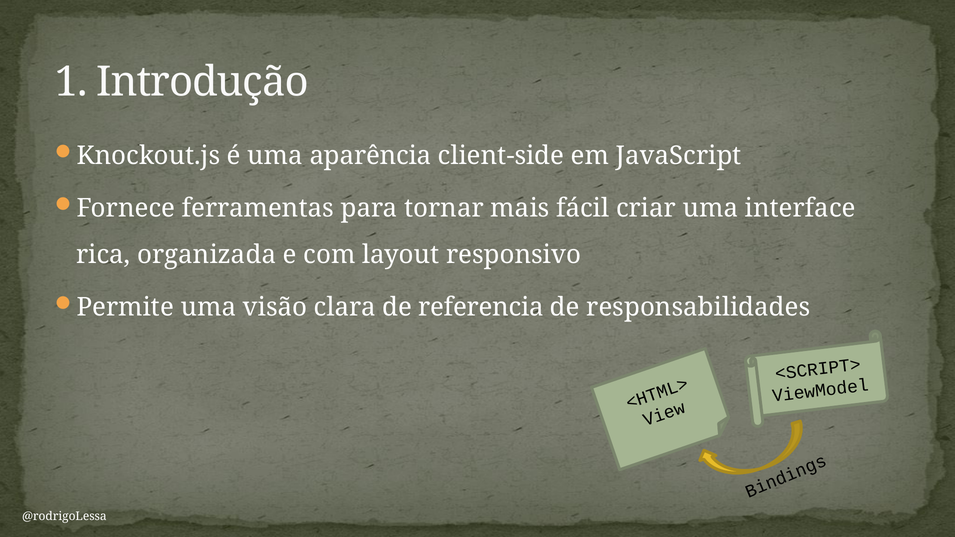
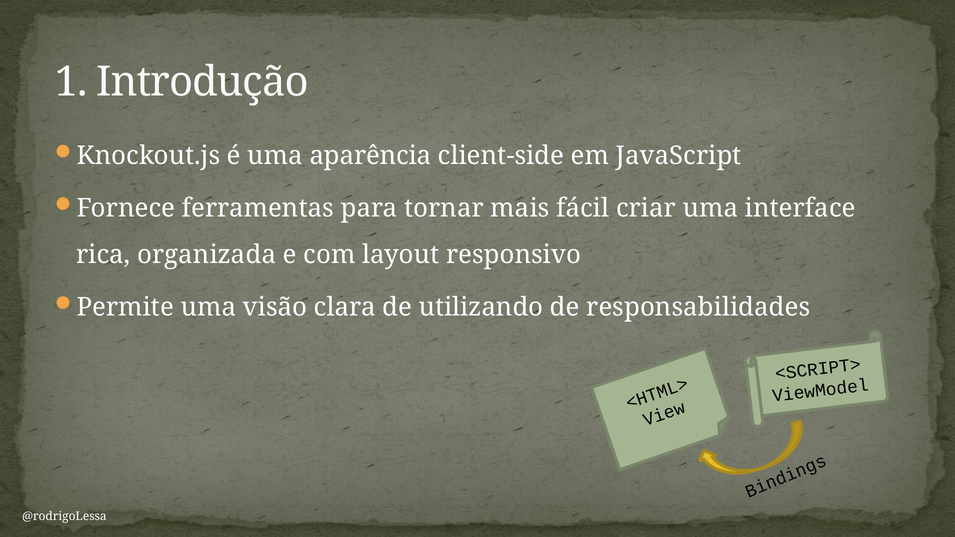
referencia: referencia -> utilizando
